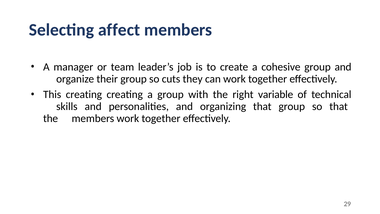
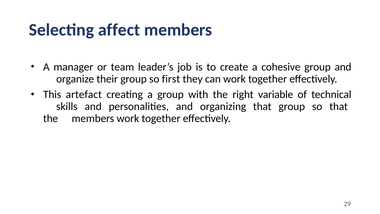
cuts: cuts -> first
This creating: creating -> artefact
